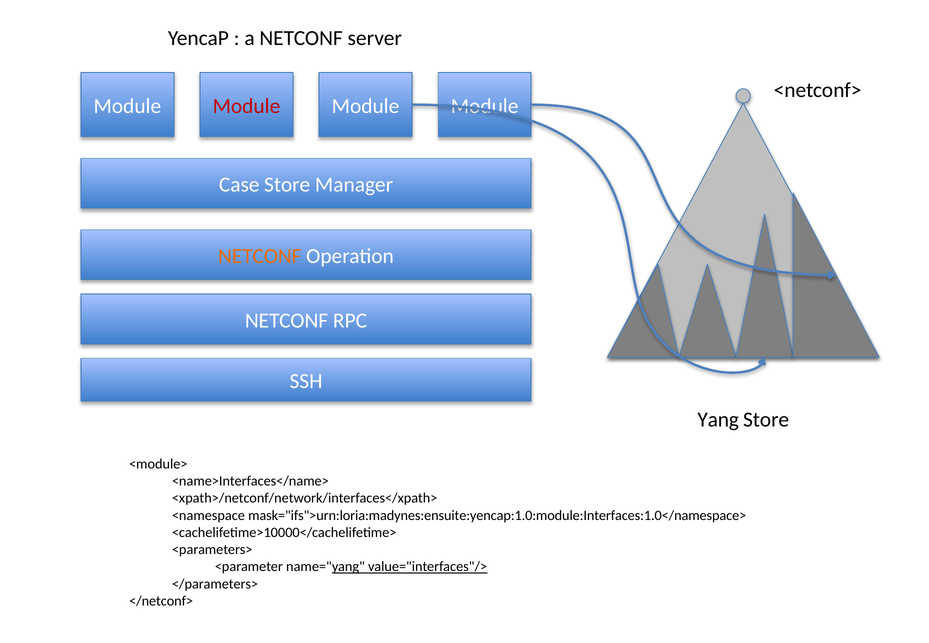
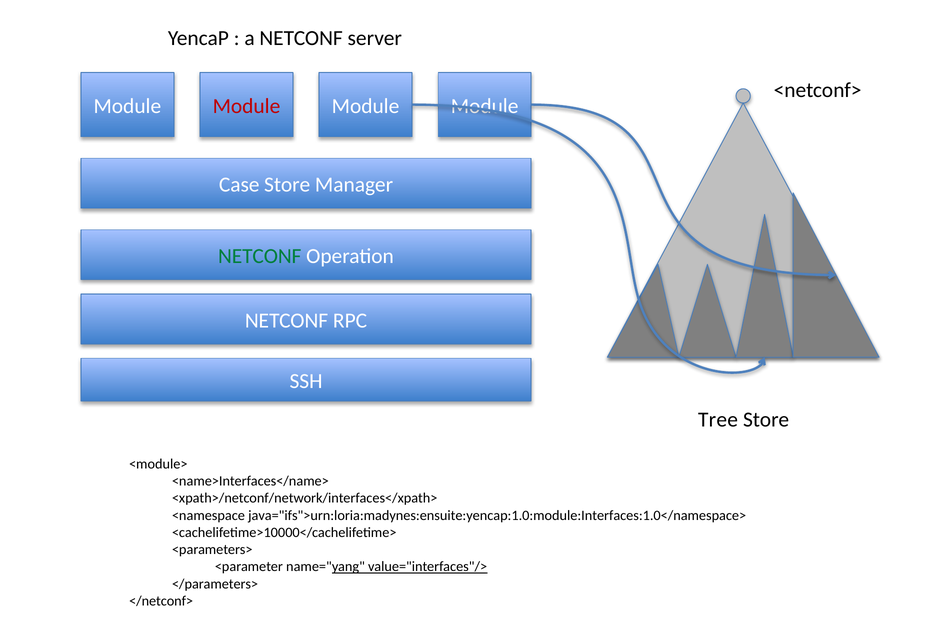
NETCONF at (260, 256) colour: orange -> green
Yang: Yang -> Tree
mask="ifs">urn:loria:madynes:ensuite:yencap:1.0:module:Interfaces:1.0</namespace>: mask="ifs">urn:loria:madynes:ensuite:yencap:1.0:module:Interfaces:1.0</namespace> -> java="ifs">urn:loria:madynes:ensuite:yencap:1.0:module:Interfaces:1.0</namespace>
